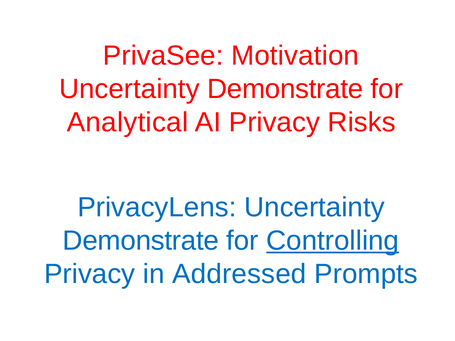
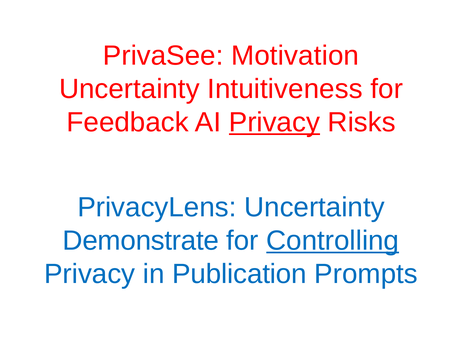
Demonstrate at (285, 89): Demonstrate -> Intuitiveness
Analytical: Analytical -> Feedback
Privacy at (274, 122) underline: none -> present
Addressed: Addressed -> Publication
